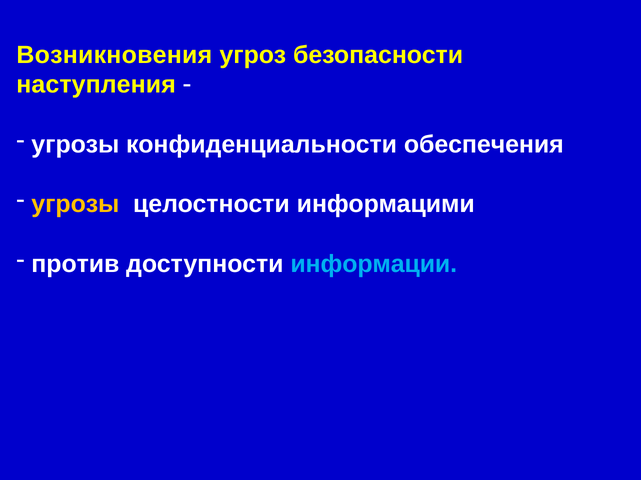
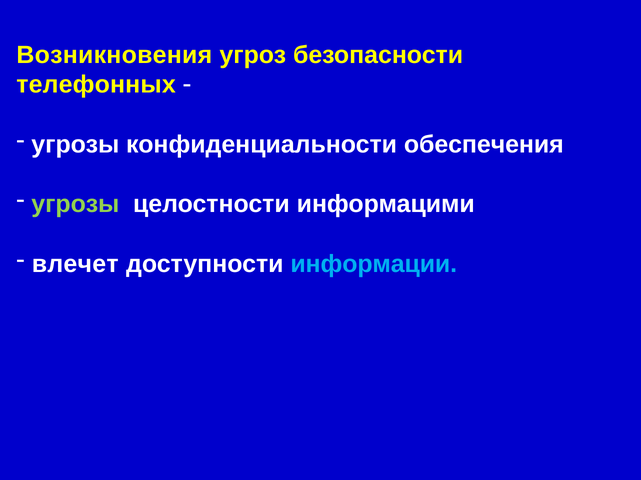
наступления: наступления -> телефонных
угрозы at (75, 205) colour: yellow -> light green
против: против -> влечет
